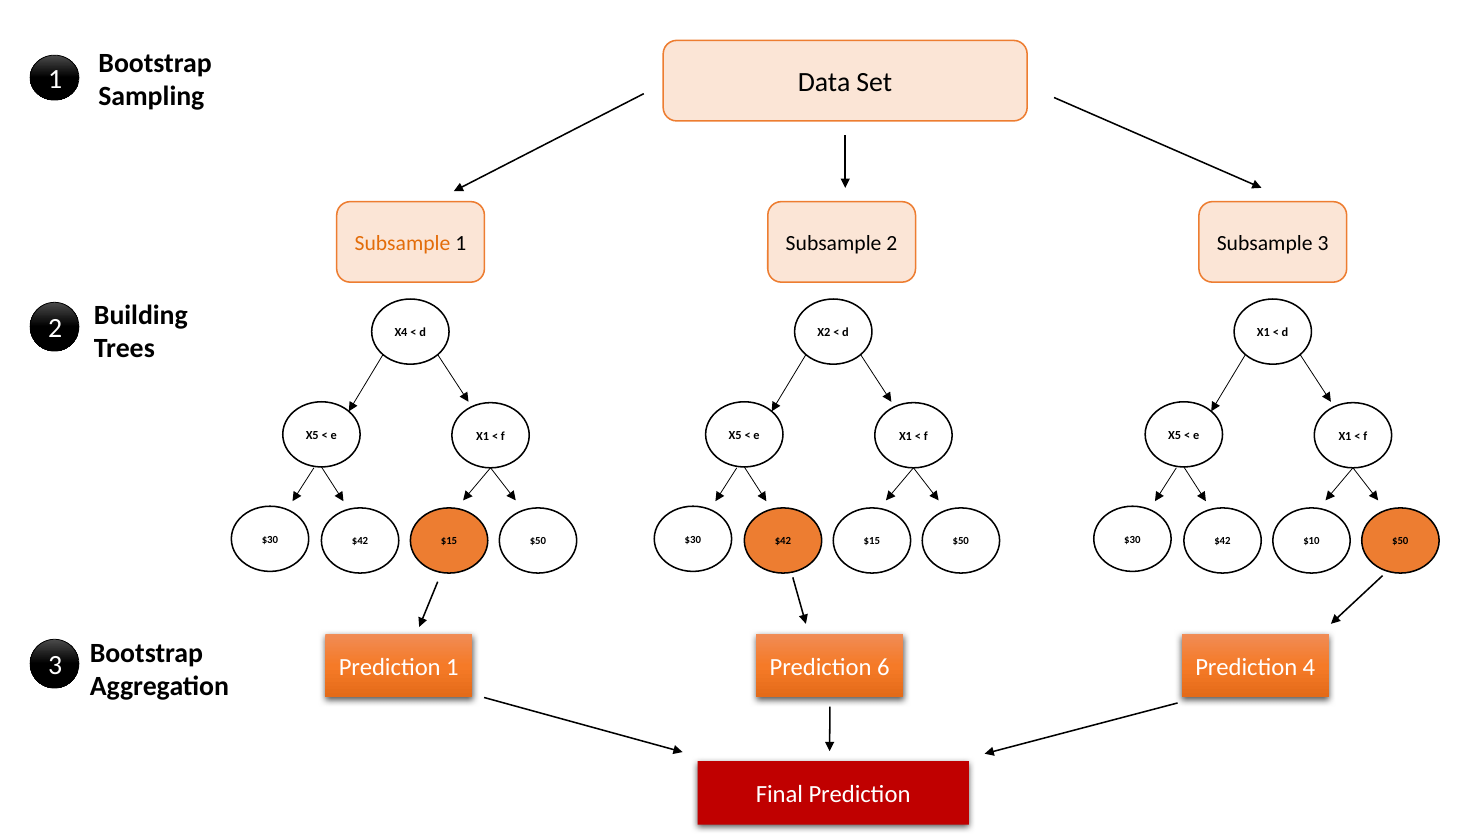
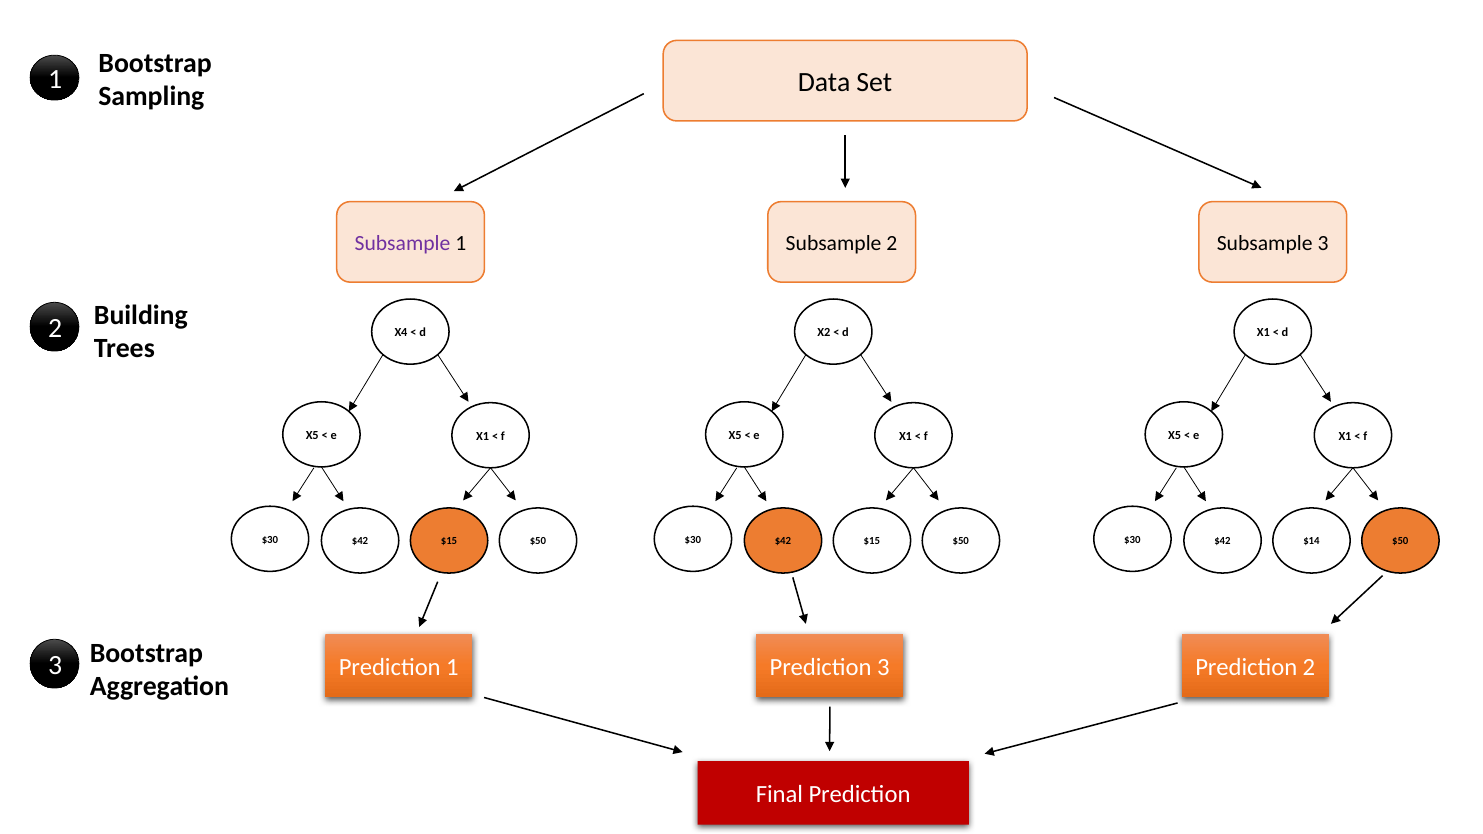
Subsample at (402, 243) colour: orange -> purple
$10: $10 -> $14
Prediction 6: 6 -> 3
Prediction 4: 4 -> 2
